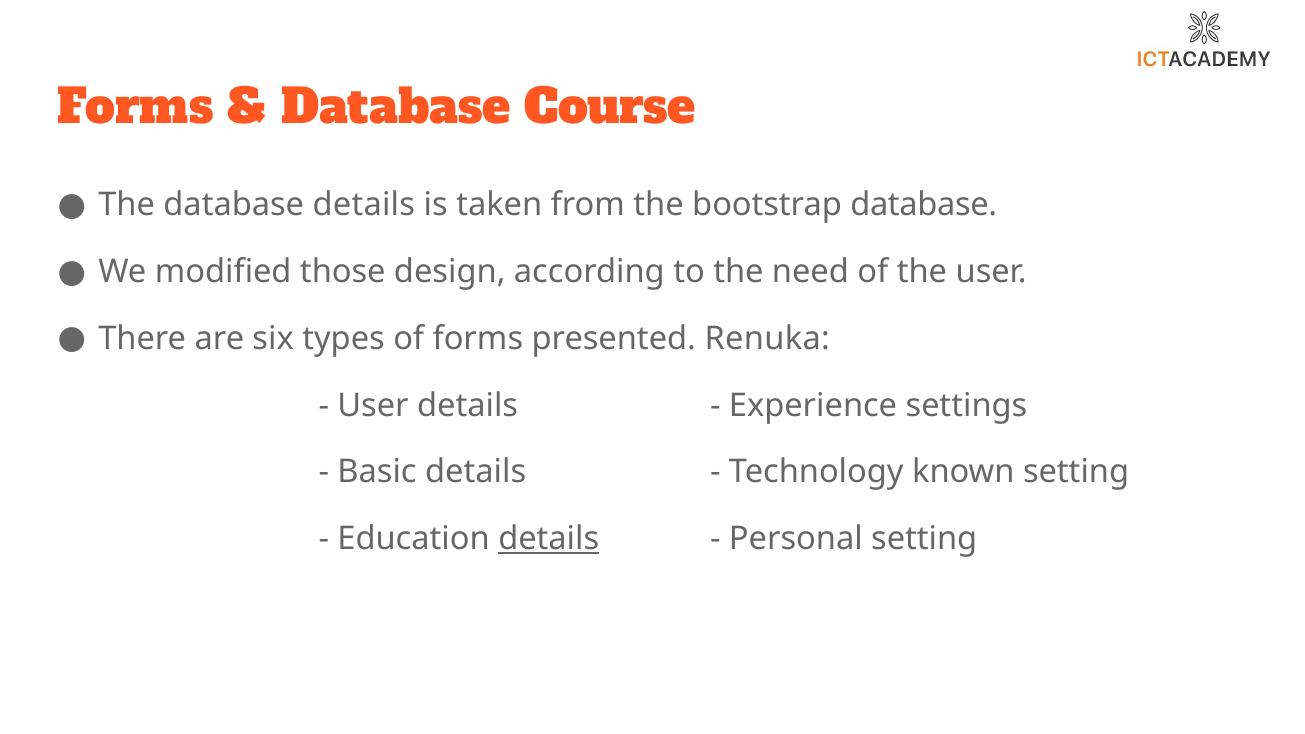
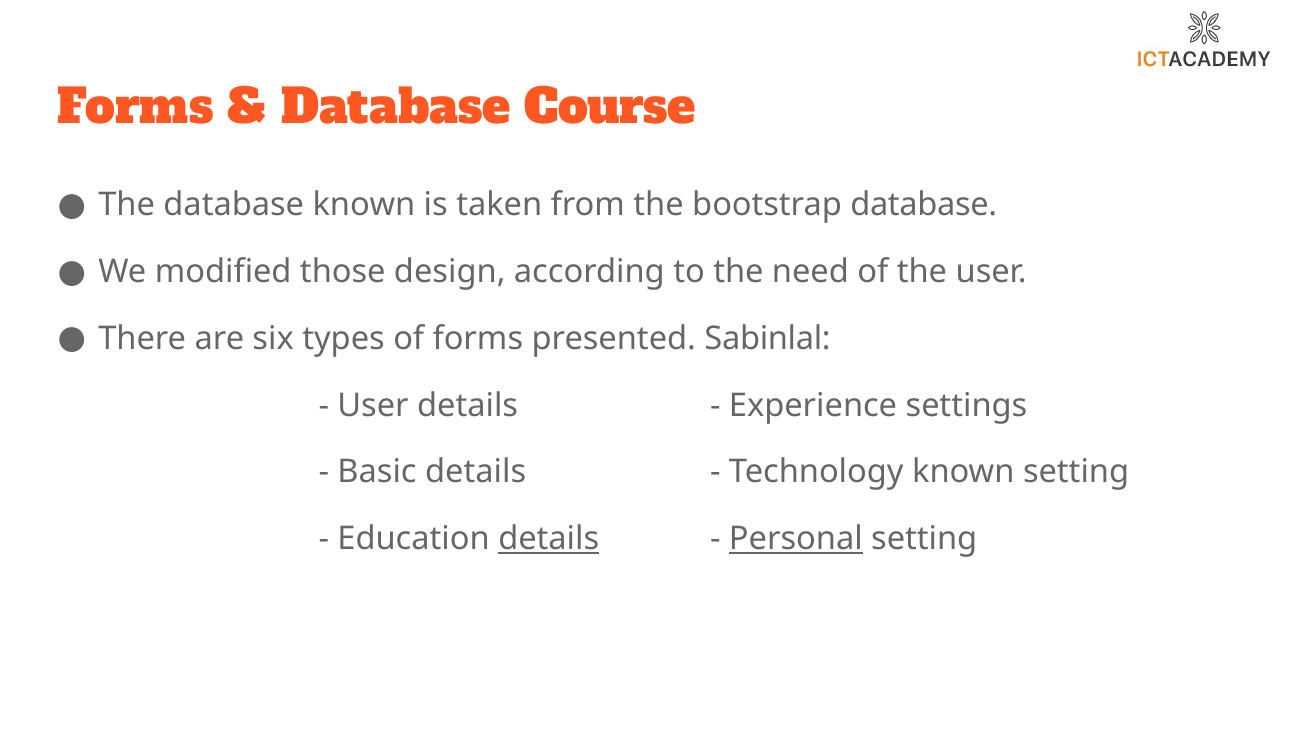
database details: details -> known
Renuka: Renuka -> Sabinlal
Personal underline: none -> present
